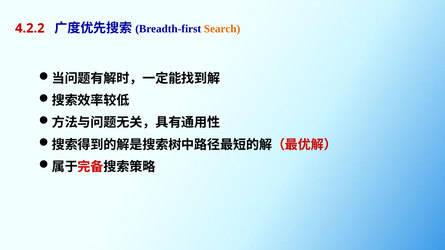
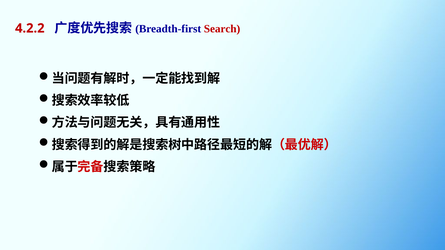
Search colour: orange -> red
